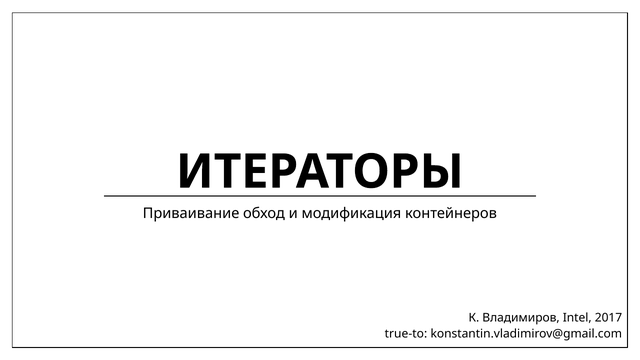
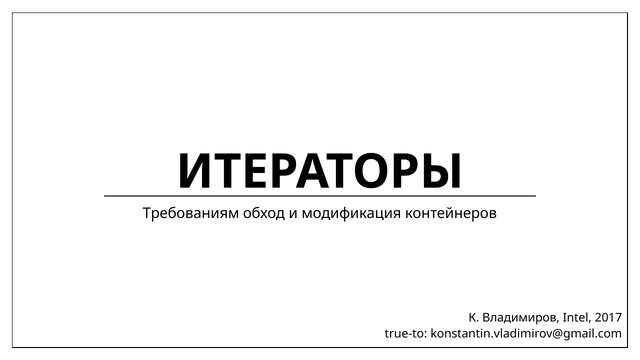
Приваивание: Приваивание -> Требованиям
